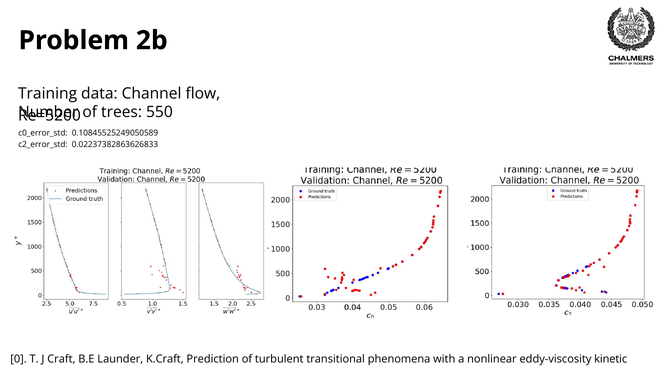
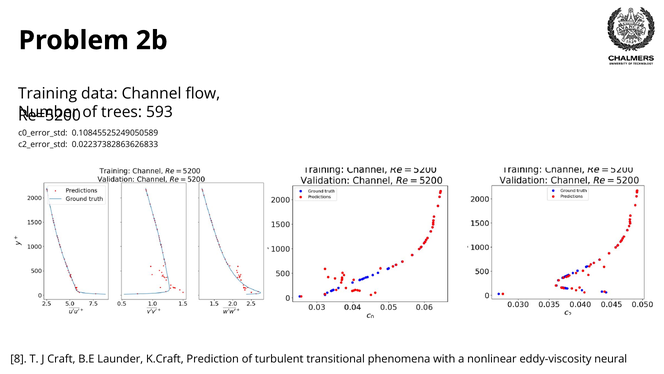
550: 550 -> 593
0: 0 -> 8
kinetic: kinetic -> neural
